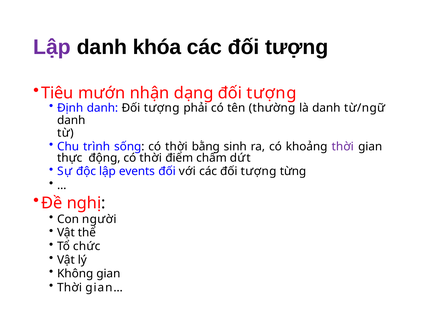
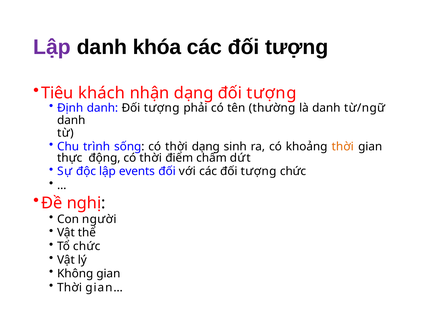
mướn: mướn -> khách
thời bằng: bằng -> dạng
thời at (343, 147) colour: purple -> orange
tượng từng: từng -> chức
